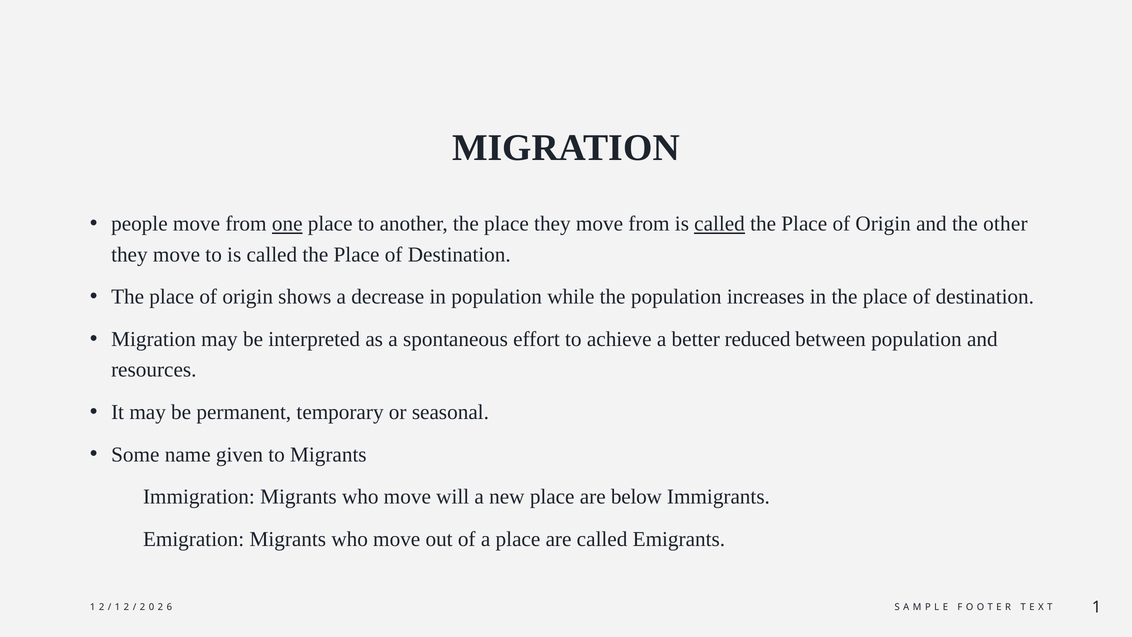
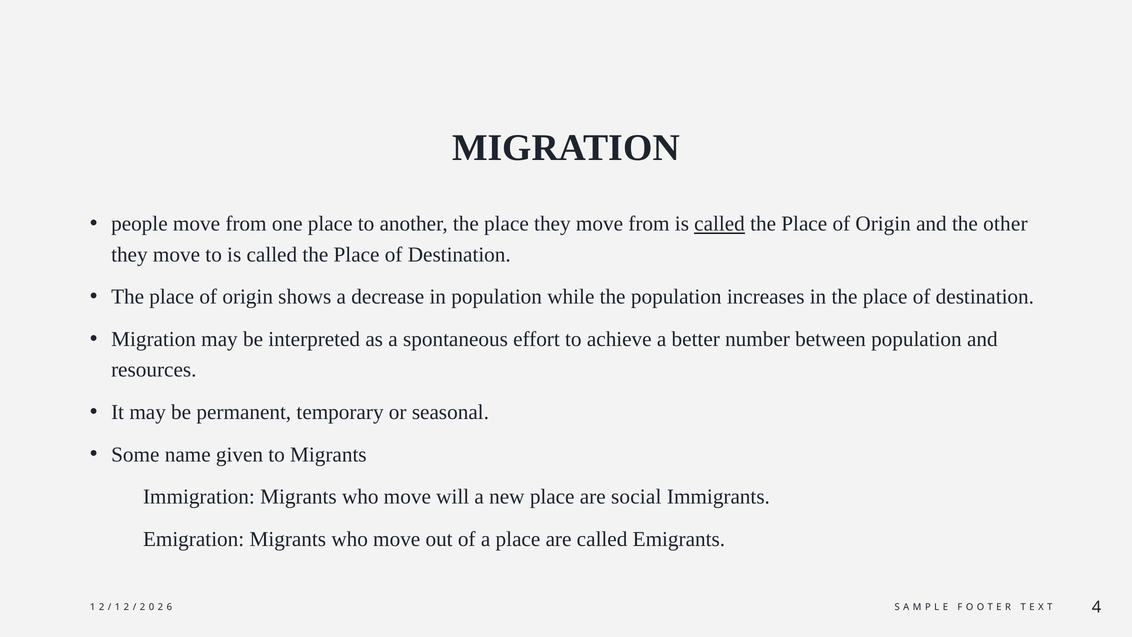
one underline: present -> none
reduced: reduced -> number
below: below -> social
1 at (1097, 607): 1 -> 4
